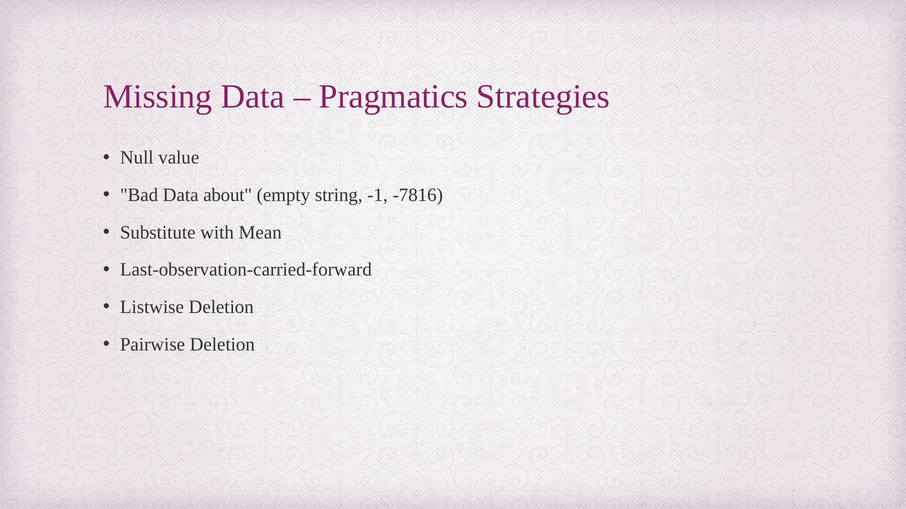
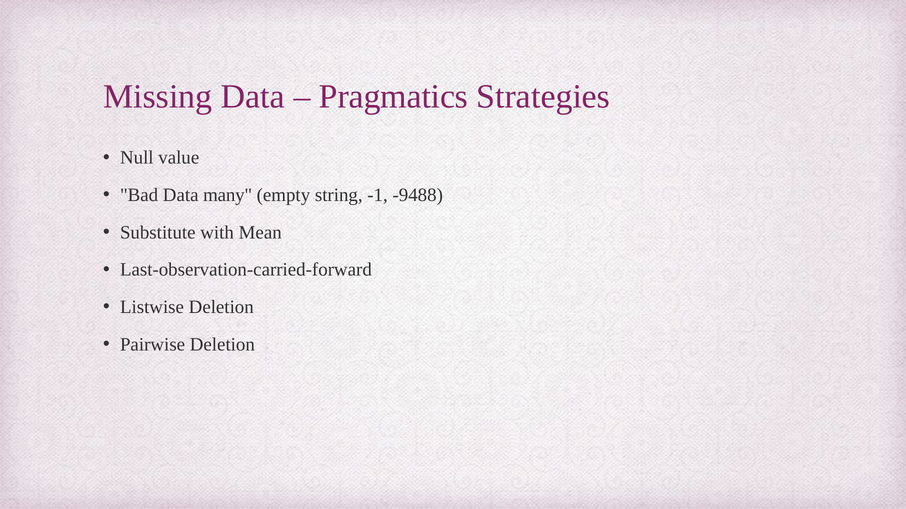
about: about -> many
-7816: -7816 -> -9488
